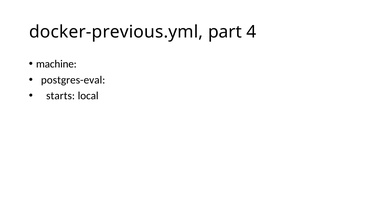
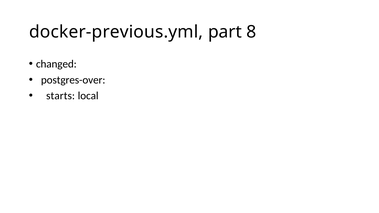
4: 4 -> 8
machine: machine -> changed
postgres-eval: postgres-eval -> postgres-over
